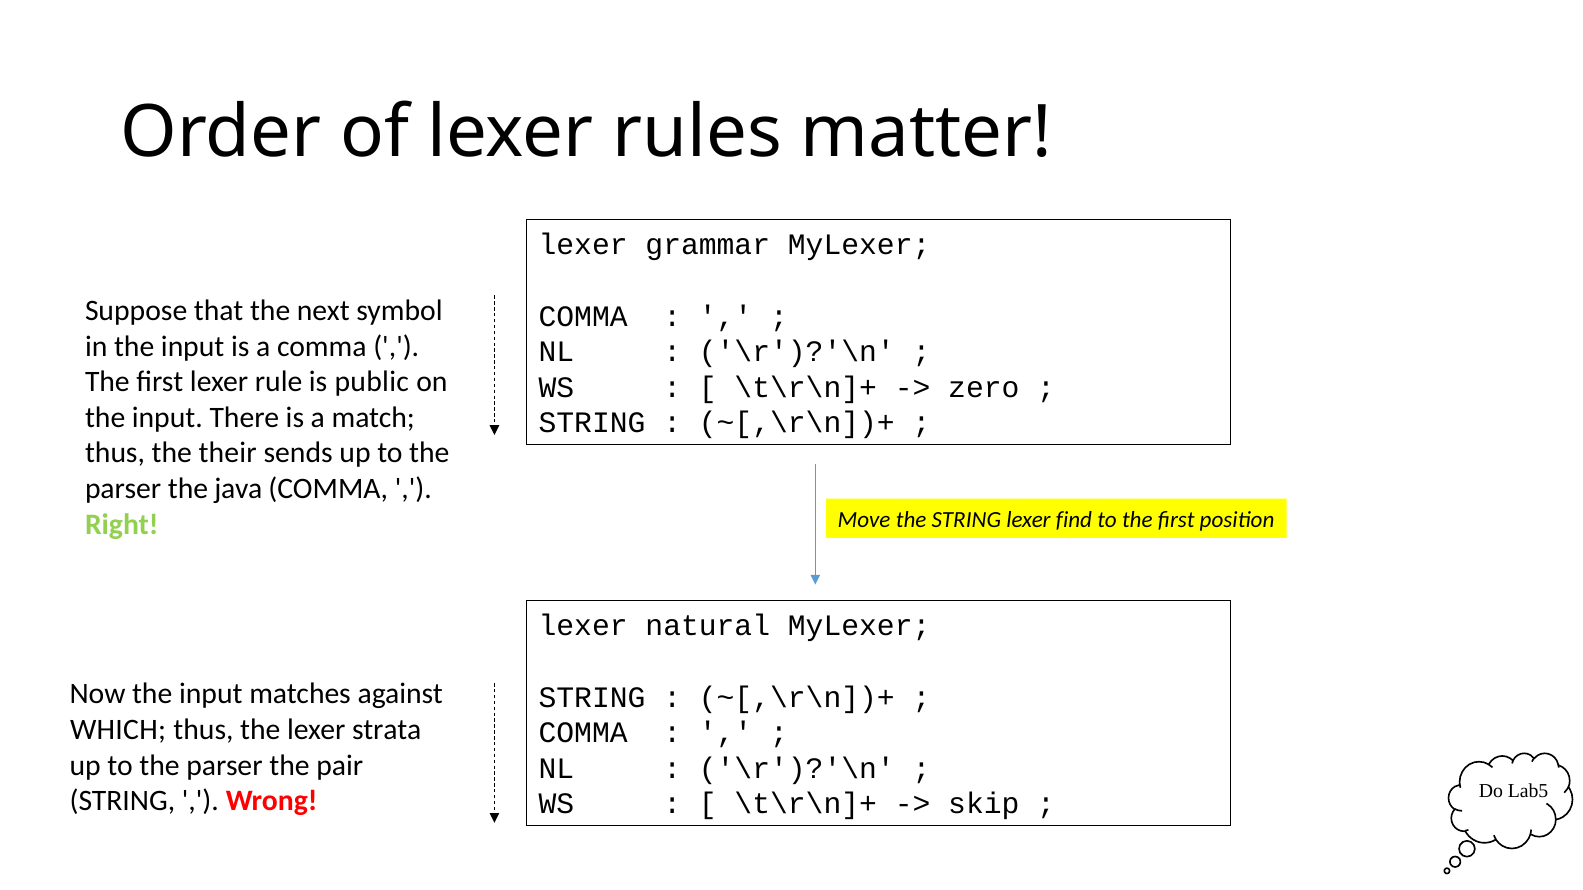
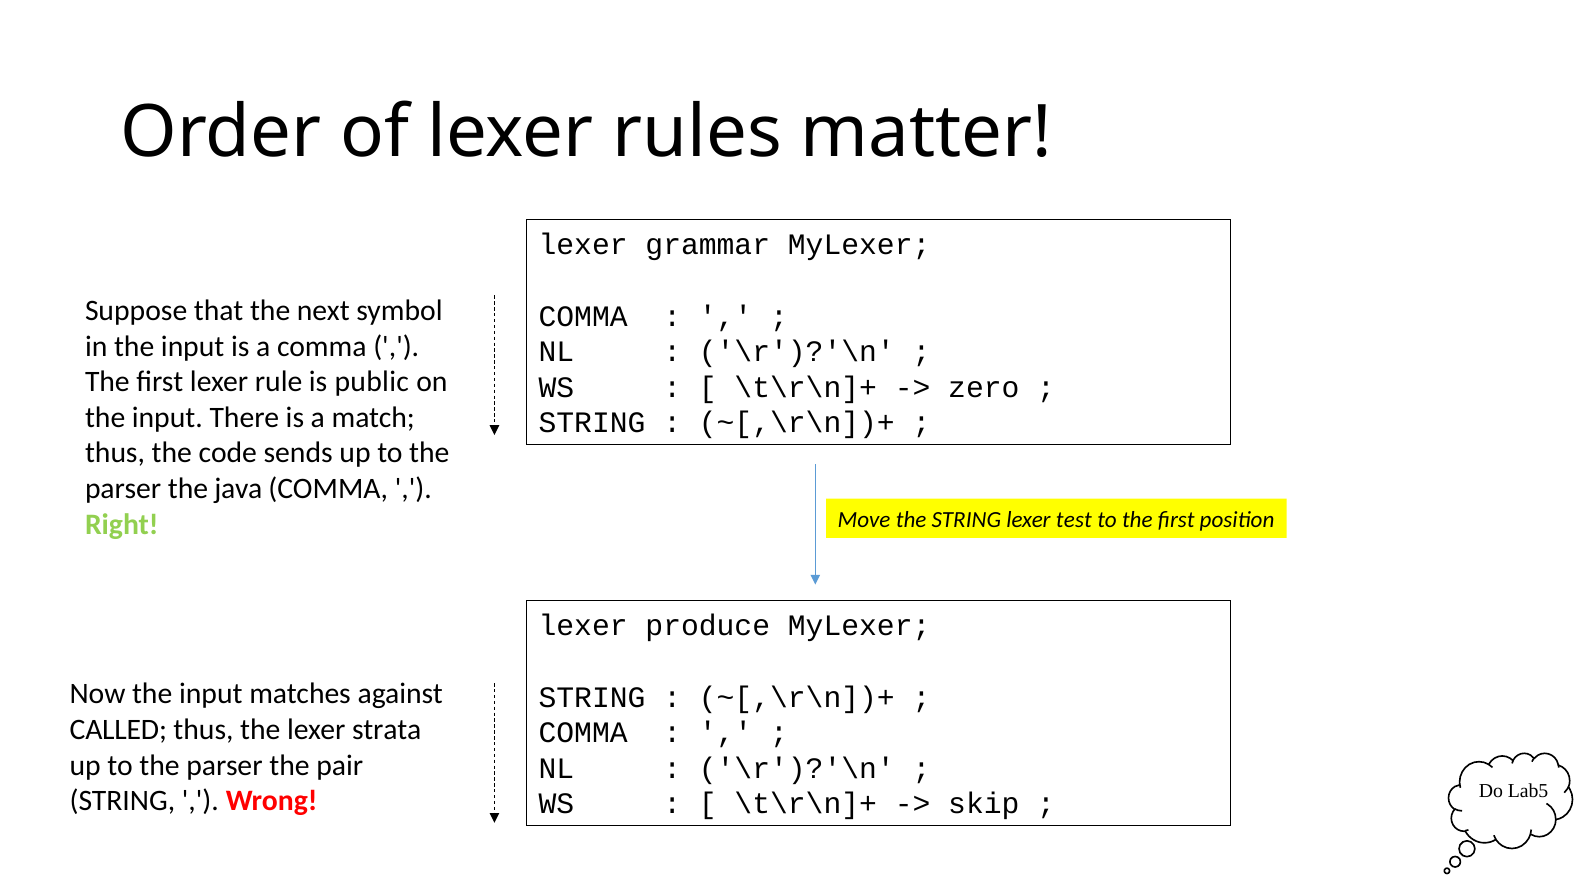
their: their -> code
find: find -> test
natural: natural -> produce
WHICH: WHICH -> CALLED
